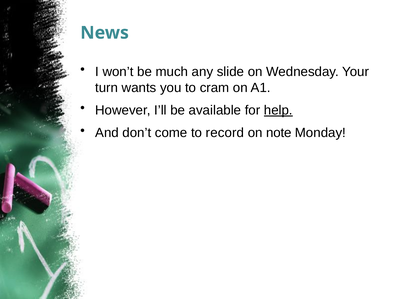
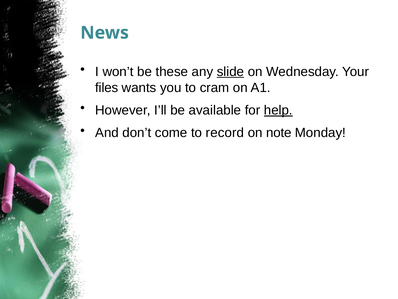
much: much -> these
slide underline: none -> present
turn: turn -> files
